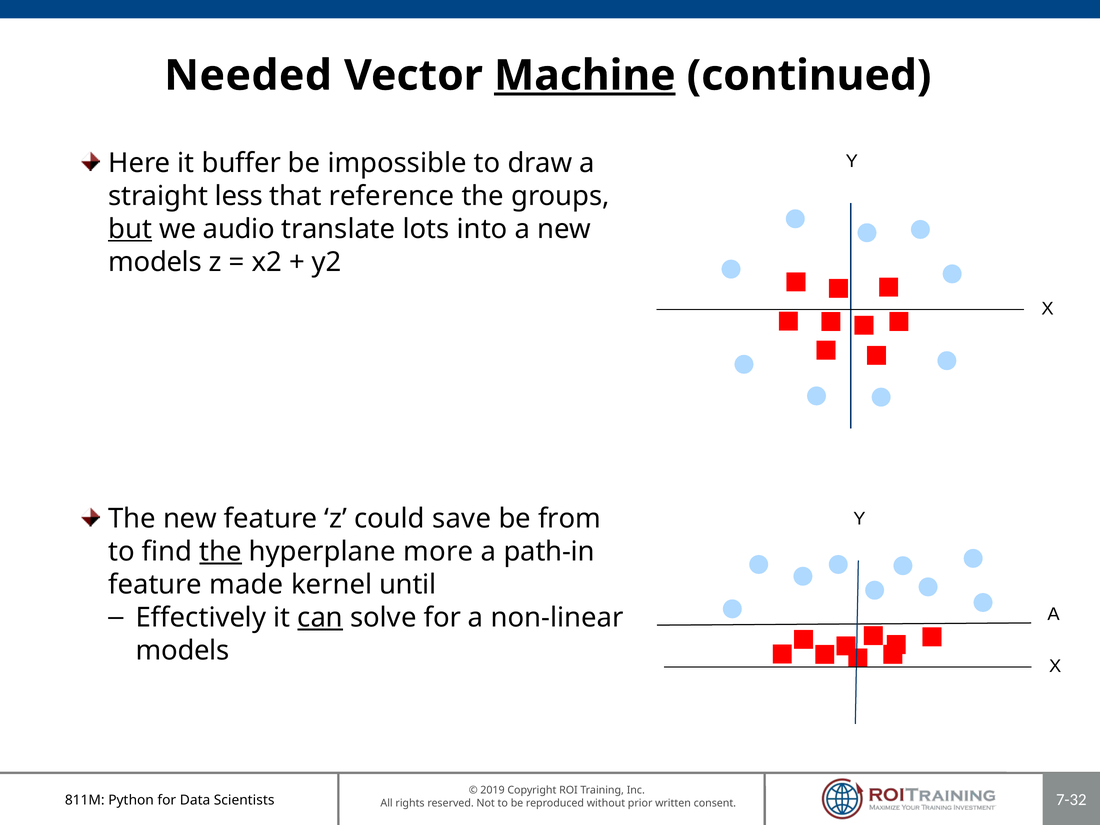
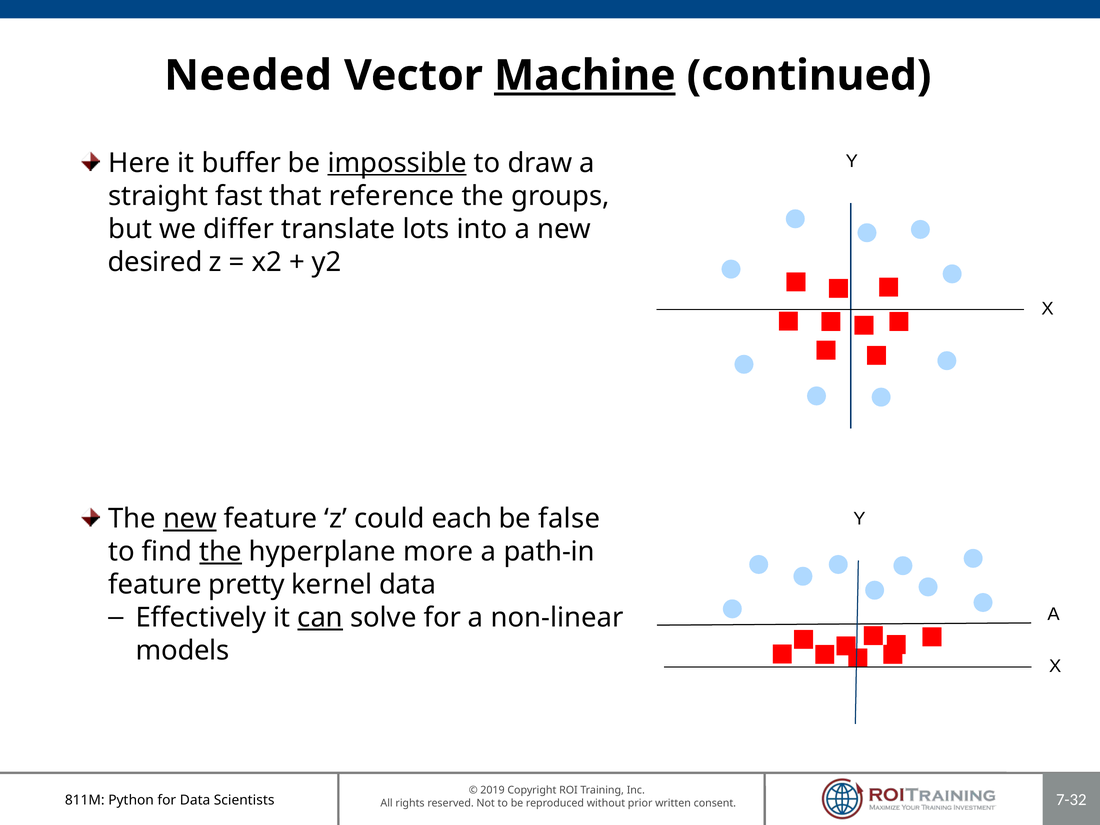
impossible underline: none -> present
less: less -> fast
but underline: present -> none
audio: audio -> differ
models at (155, 262): models -> desired
new at (190, 519) underline: none -> present
save: save -> each
from: from -> false
made: made -> pretty
kernel until: until -> data
